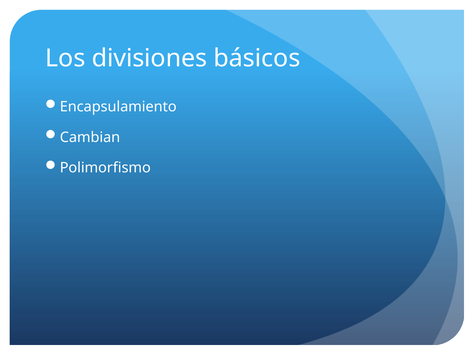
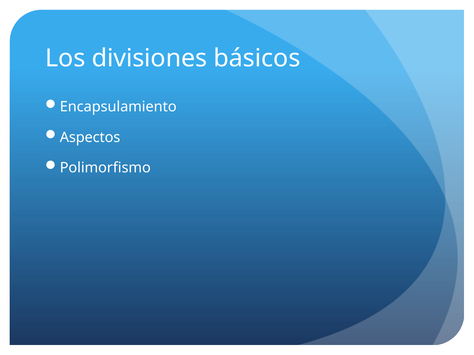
Cambian: Cambian -> Aspectos
